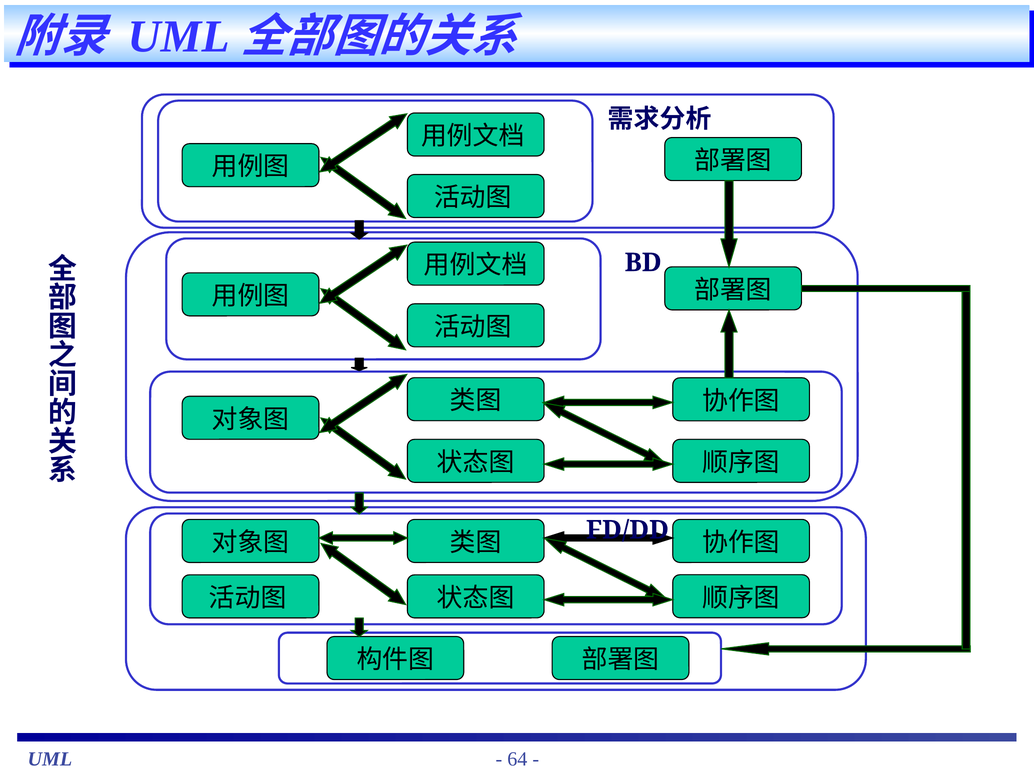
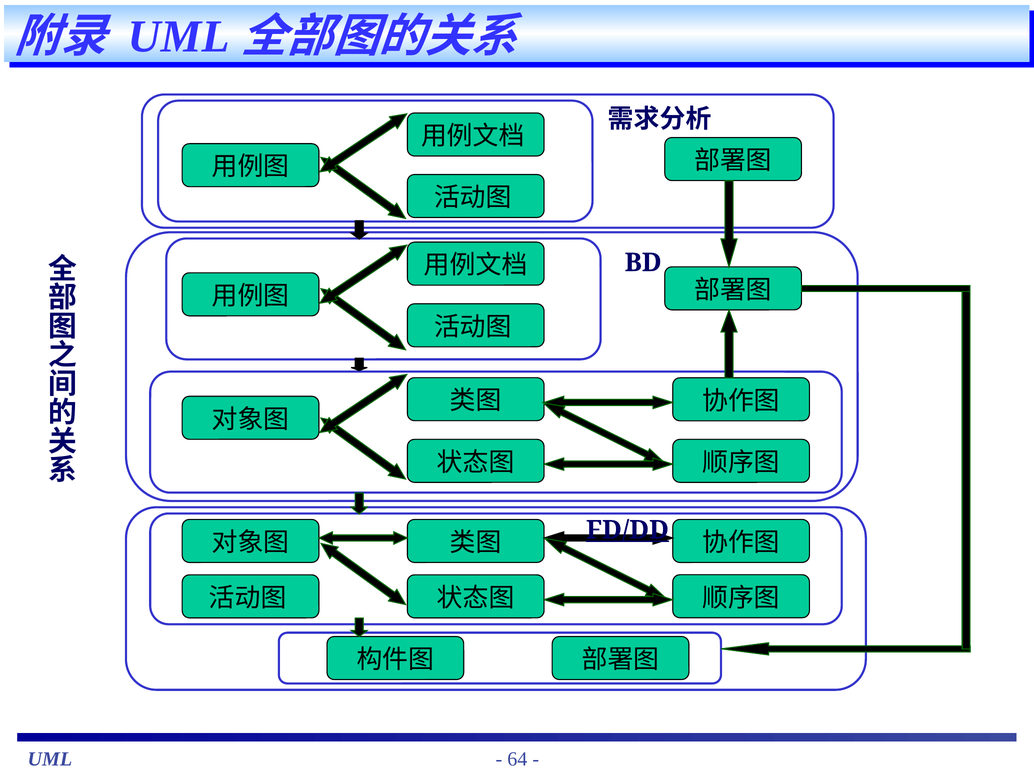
FD/DD underline: none -> present
